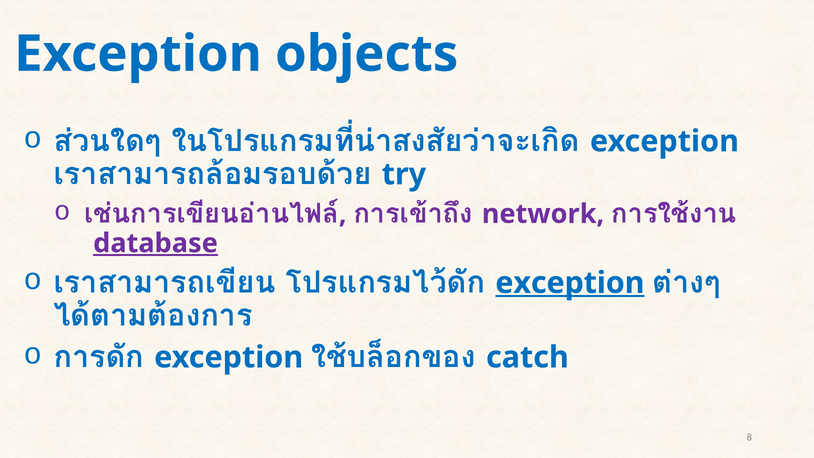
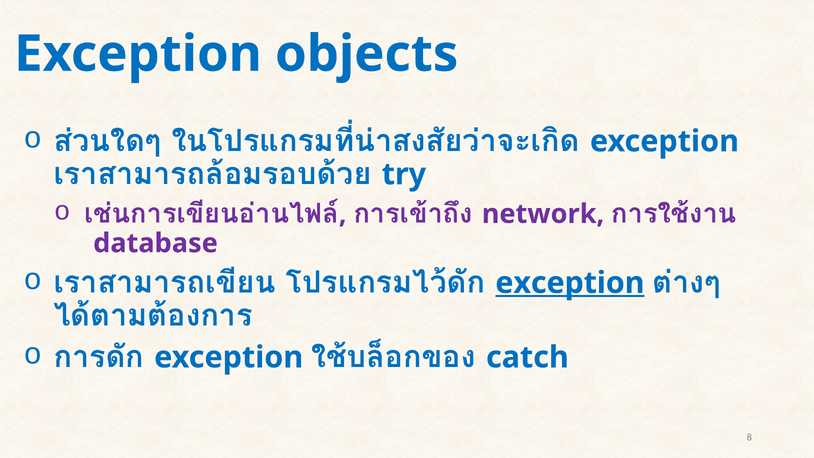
database underline: present -> none
